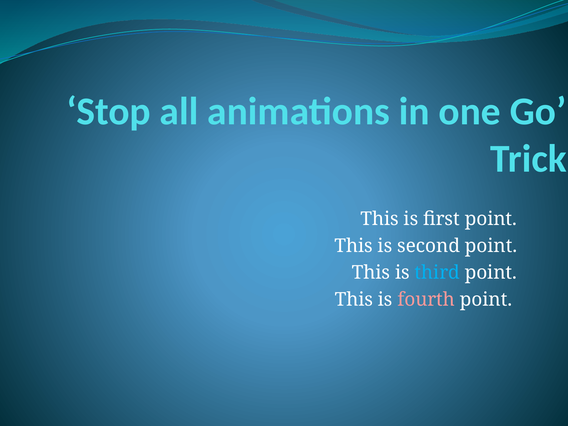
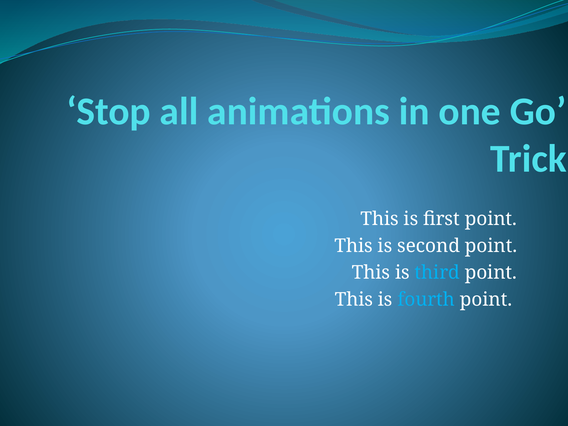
fourth colour: pink -> light blue
